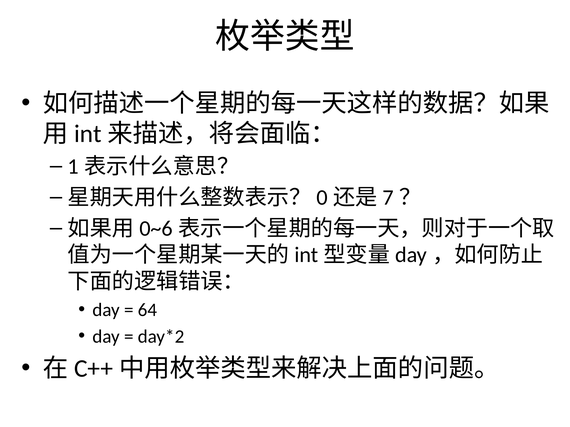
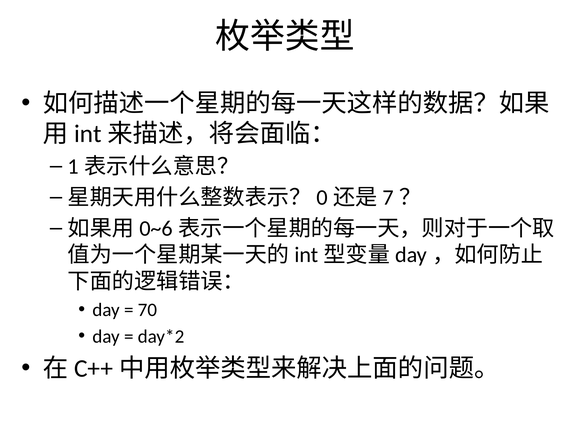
64: 64 -> 70
